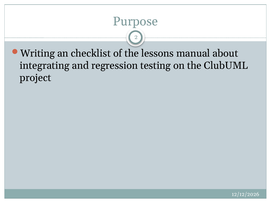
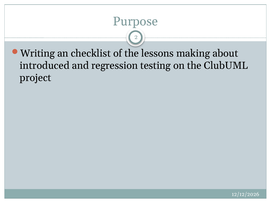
manual: manual -> making
integrating: integrating -> introduced
